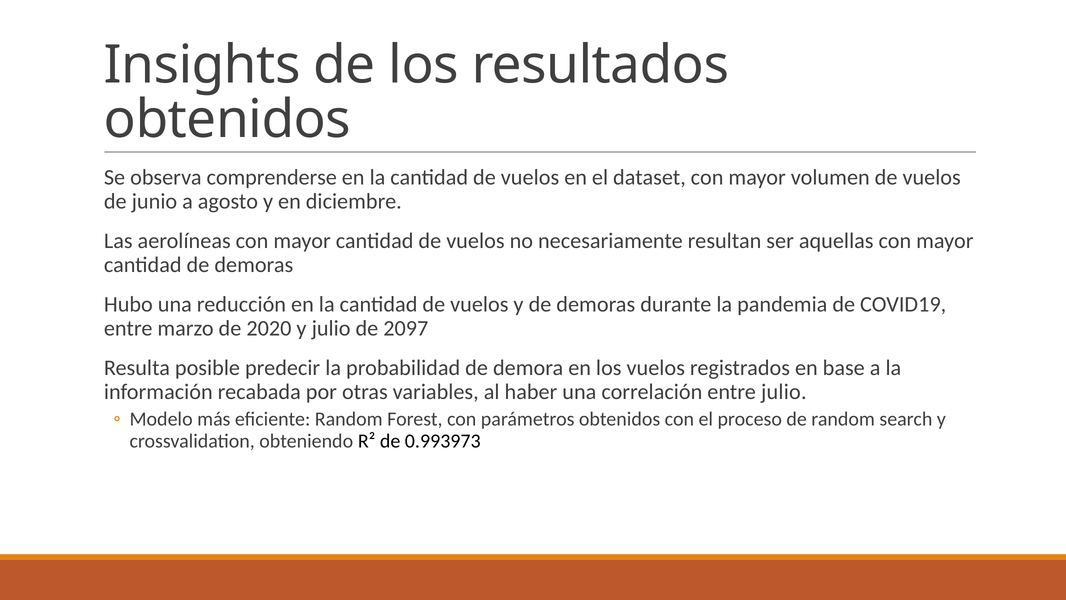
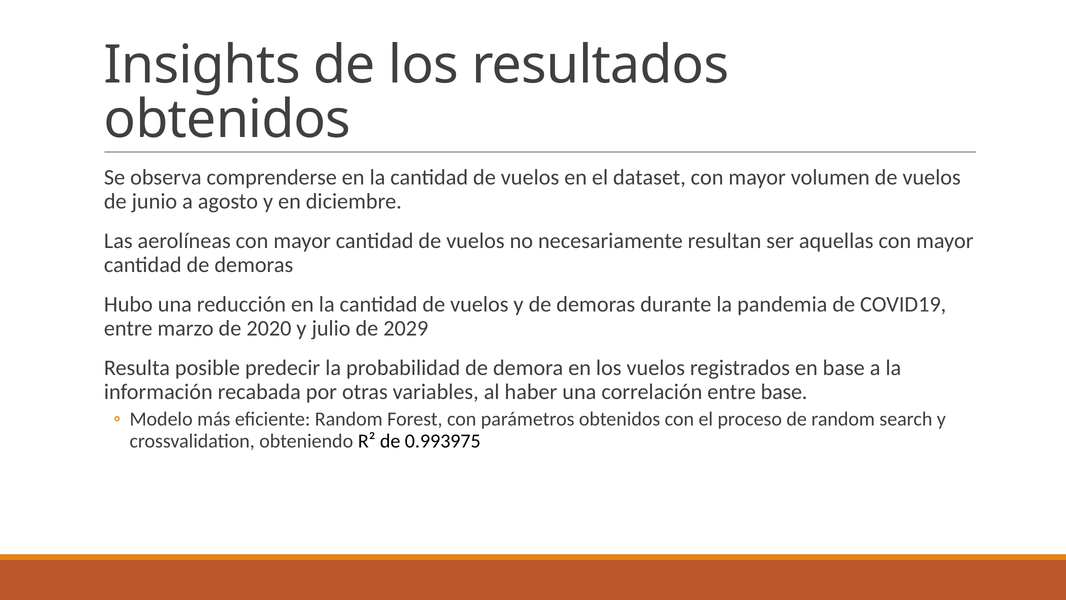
2097: 2097 -> 2029
entre julio: julio -> base
0.993973: 0.993973 -> 0.993975
